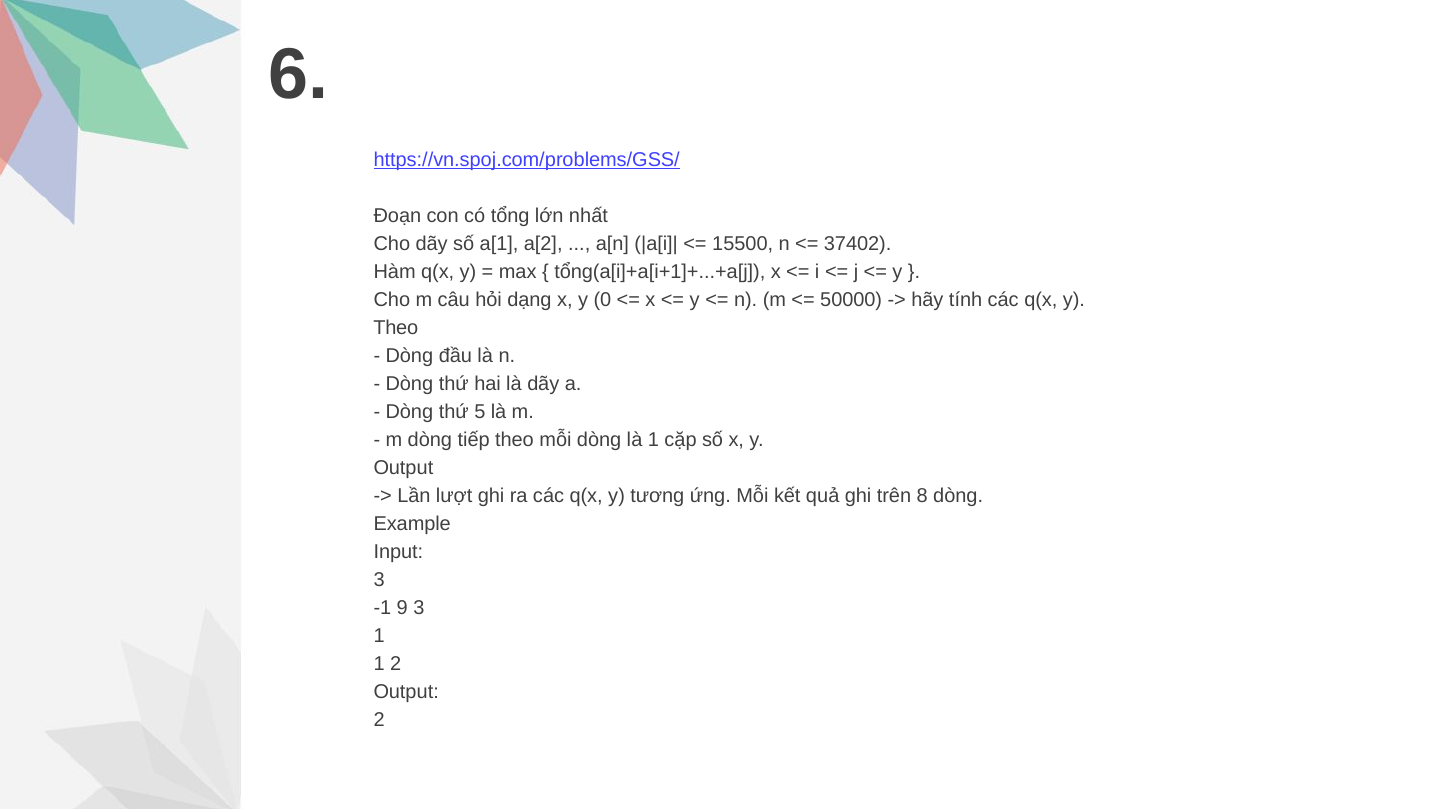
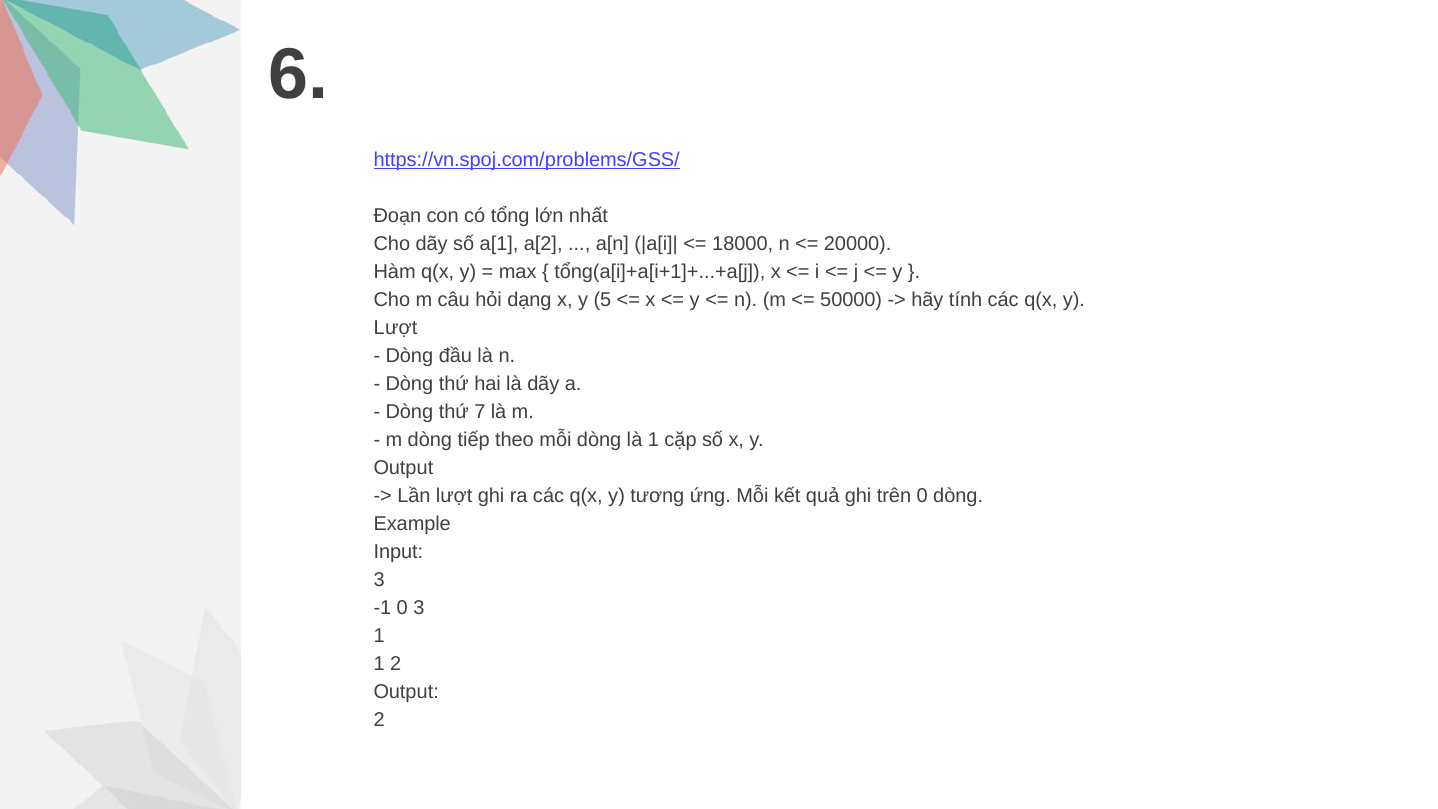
15500: 15500 -> 18000
37402: 37402 -> 20000
0: 0 -> 5
Theo at (396, 328): Theo -> Lượt
5: 5 -> 7
trên 8: 8 -> 0
-1 9: 9 -> 0
